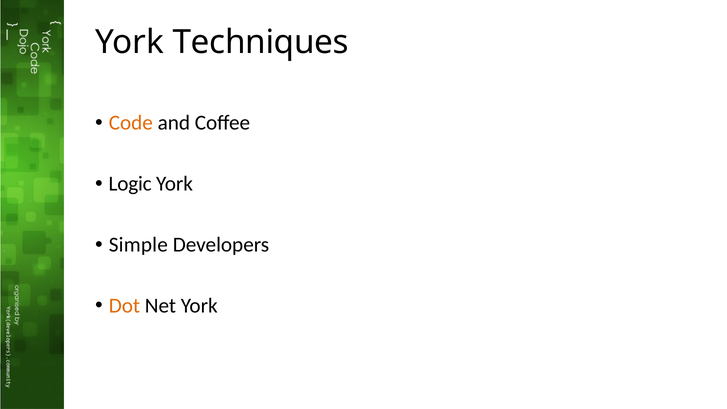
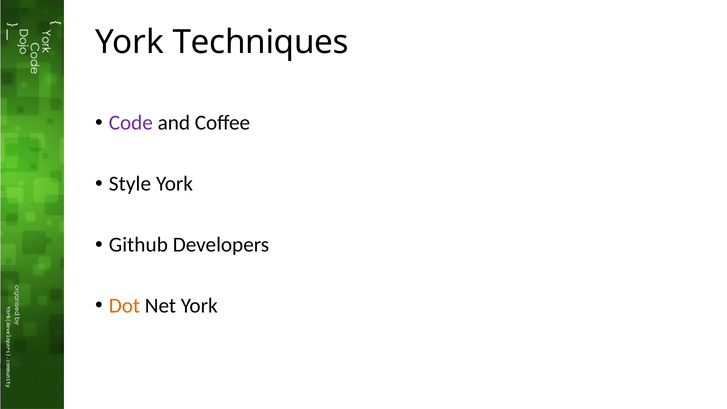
Code colour: orange -> purple
Logic: Logic -> Style
Simple: Simple -> Github
